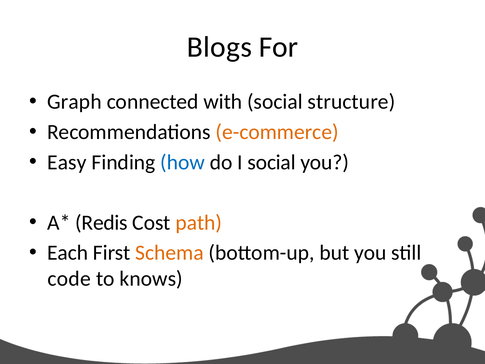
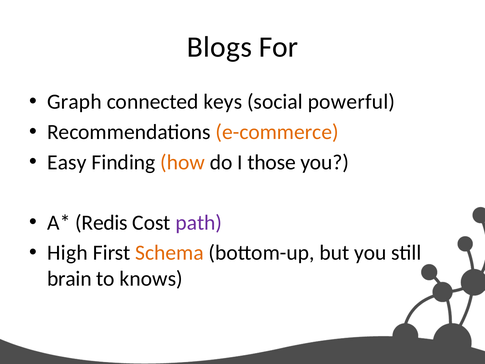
with: with -> keys
structure: structure -> powerful
how colour: blue -> orange
I social: social -> those
path colour: orange -> purple
Each: Each -> High
code: code -> brain
